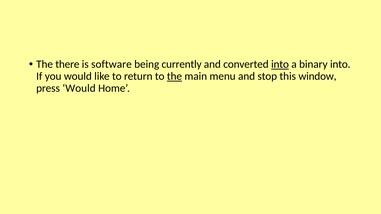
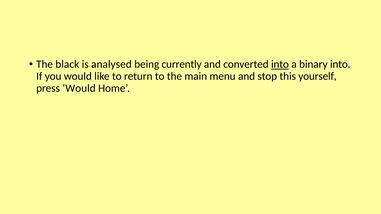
there: there -> black
software: software -> analysed
the at (174, 76) underline: present -> none
window: window -> yourself
